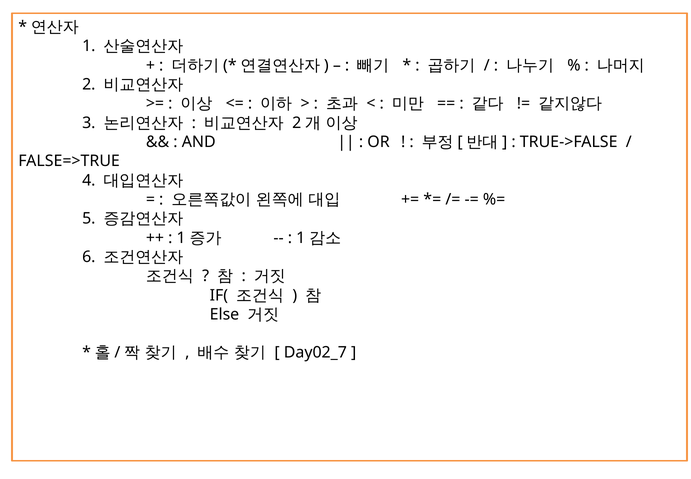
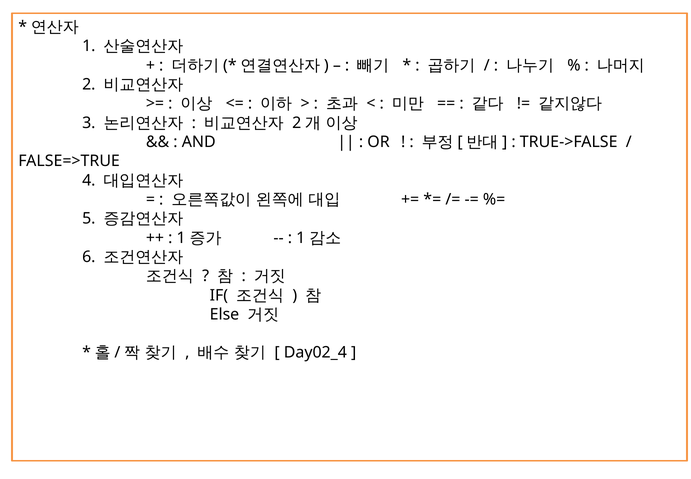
Day02_7: Day02_7 -> Day02_4
